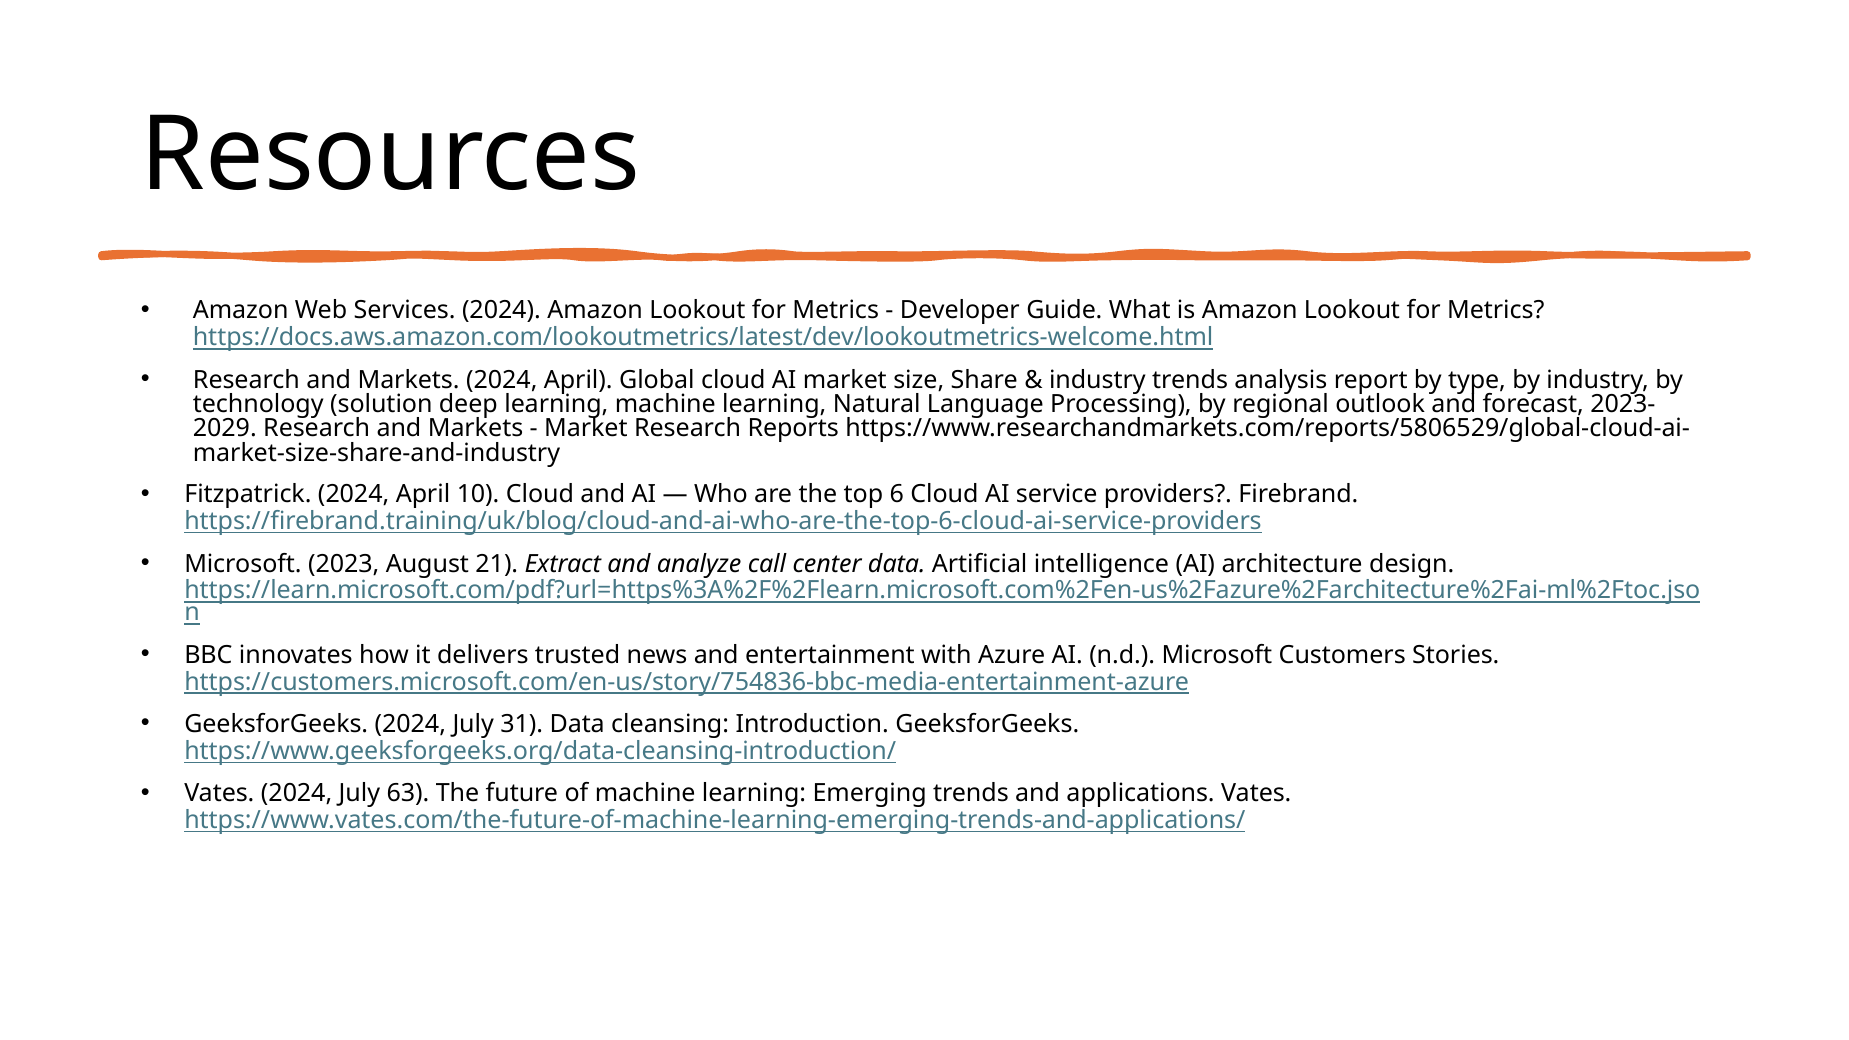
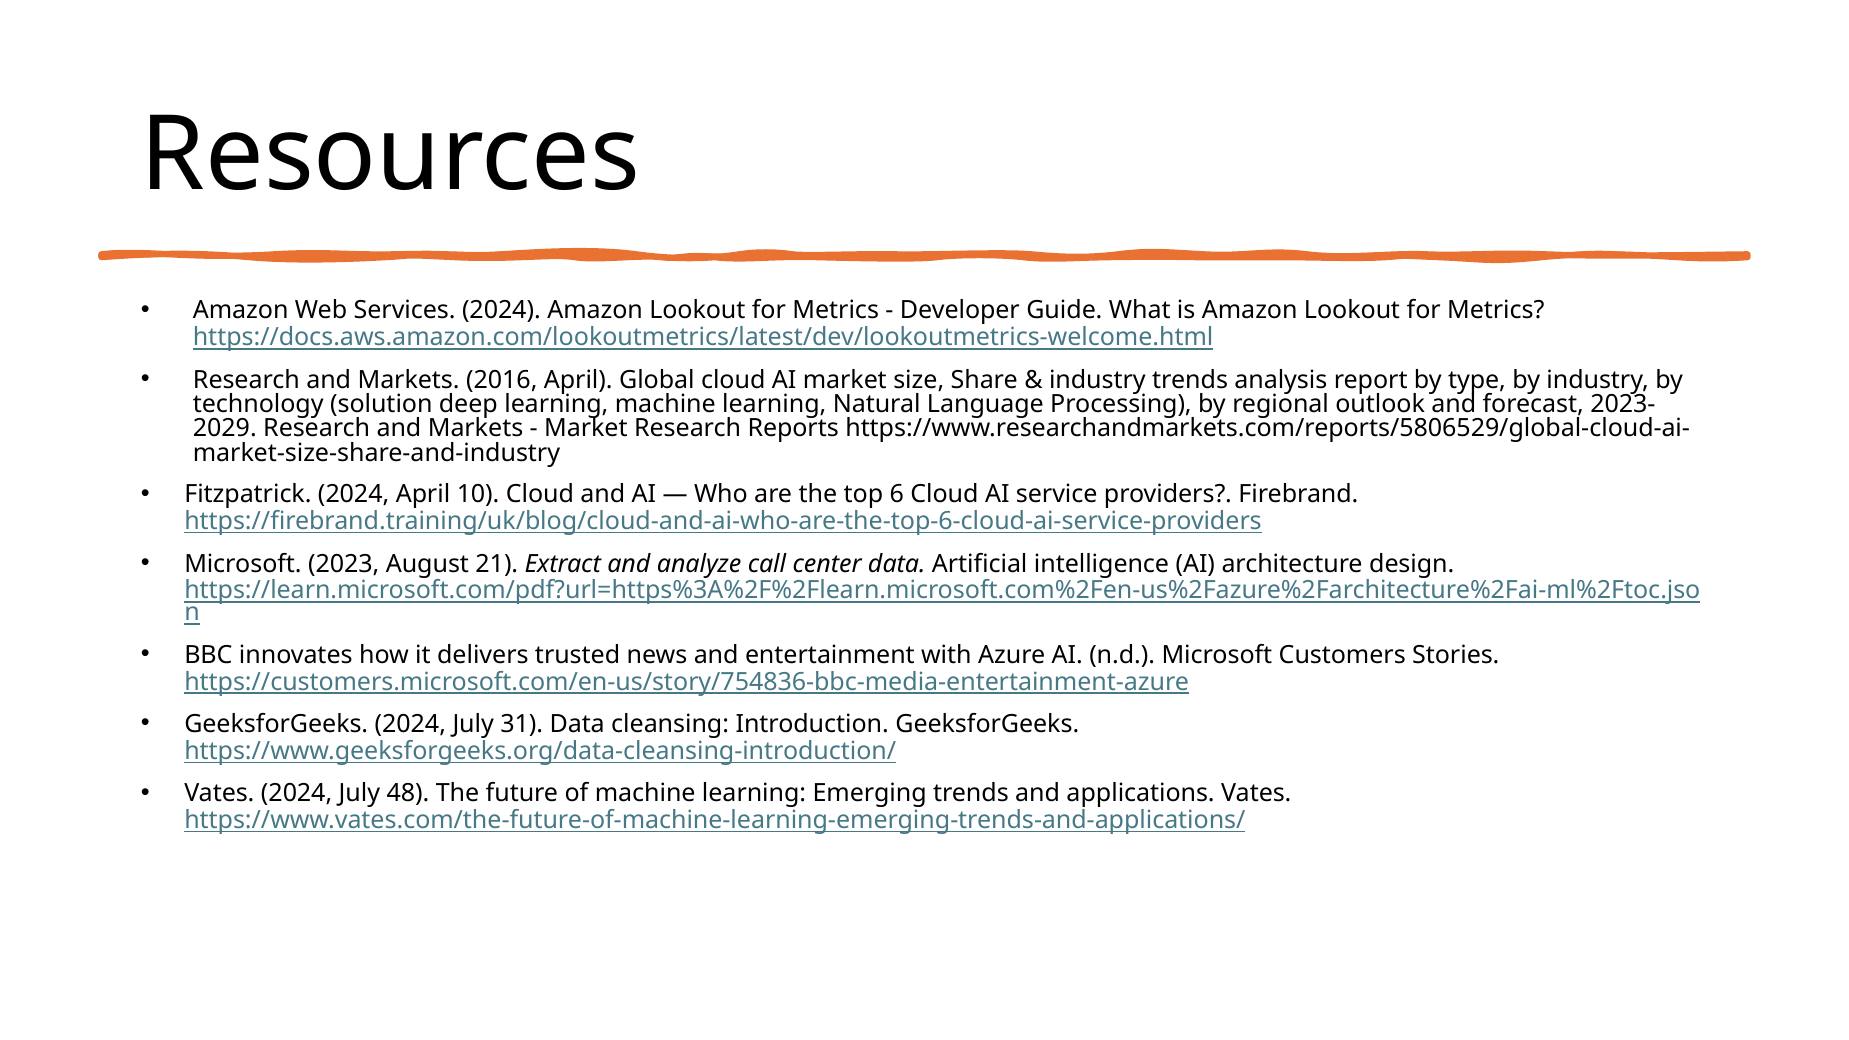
Markets 2024: 2024 -> 2016
63: 63 -> 48
